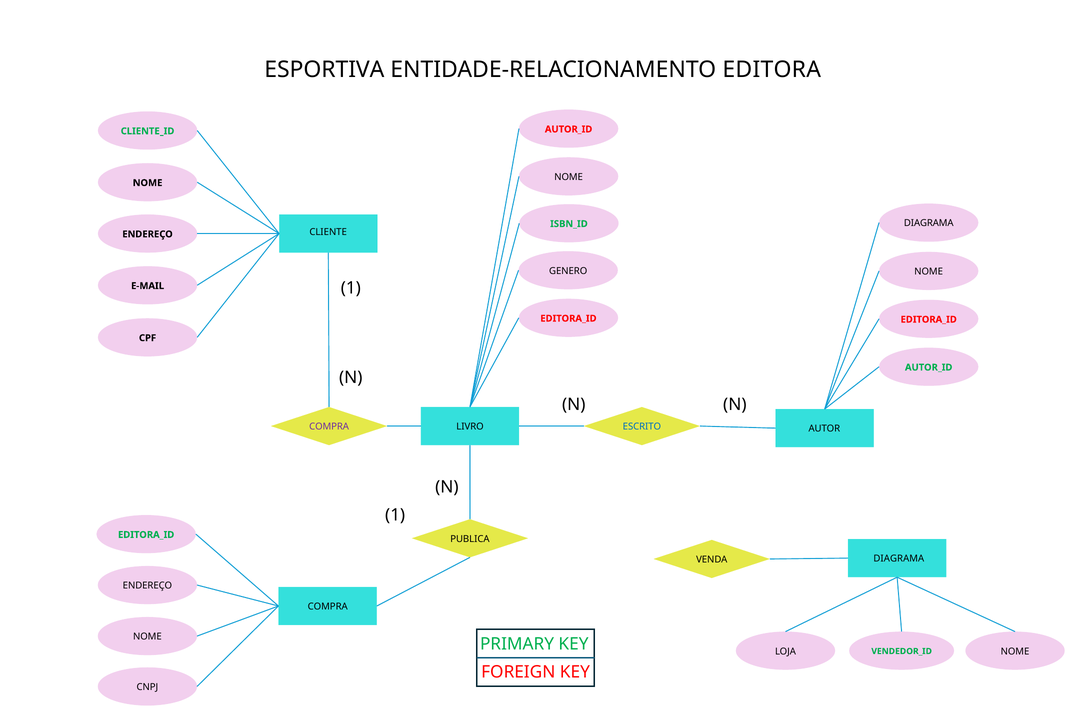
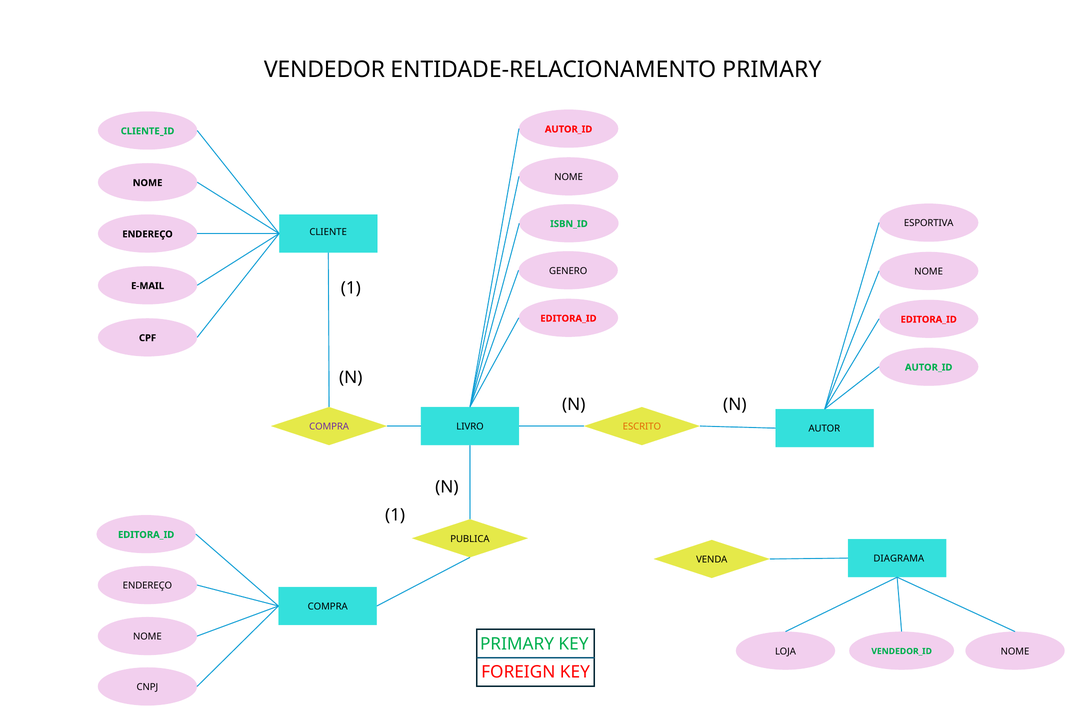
ESPORTIVA: ESPORTIVA -> VENDEDOR
ENTIDADE-RELACIONAMENTO EDITORA: EDITORA -> PRIMARY
DIAGRAMA at (929, 223): DIAGRAMA -> ESPORTIVA
ESCRITO colour: blue -> orange
